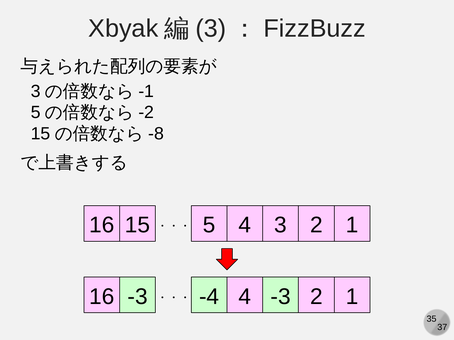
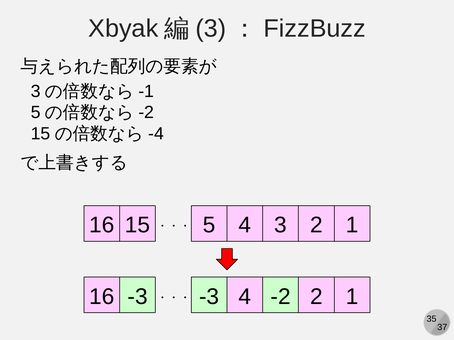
-8: -8 -> -4
-4 at (209, 297): -4 -> -3
-3 at (281, 297): -3 -> -2
